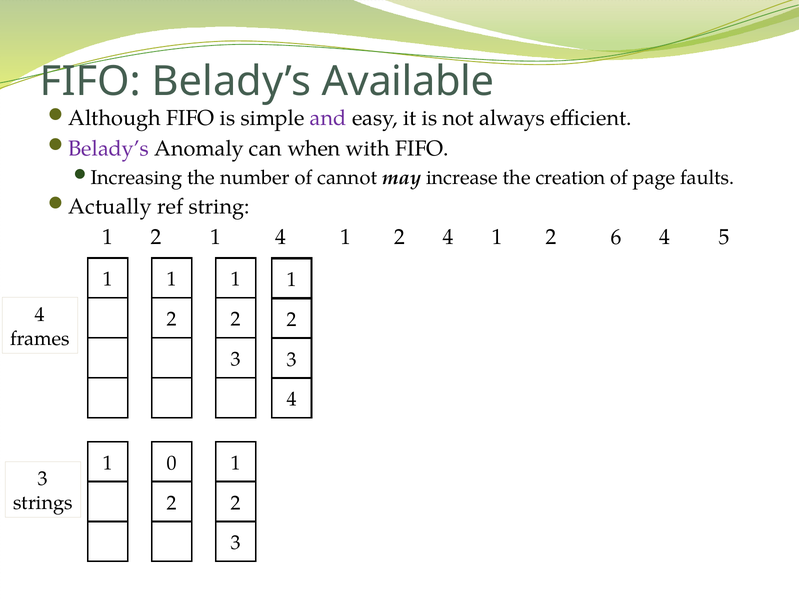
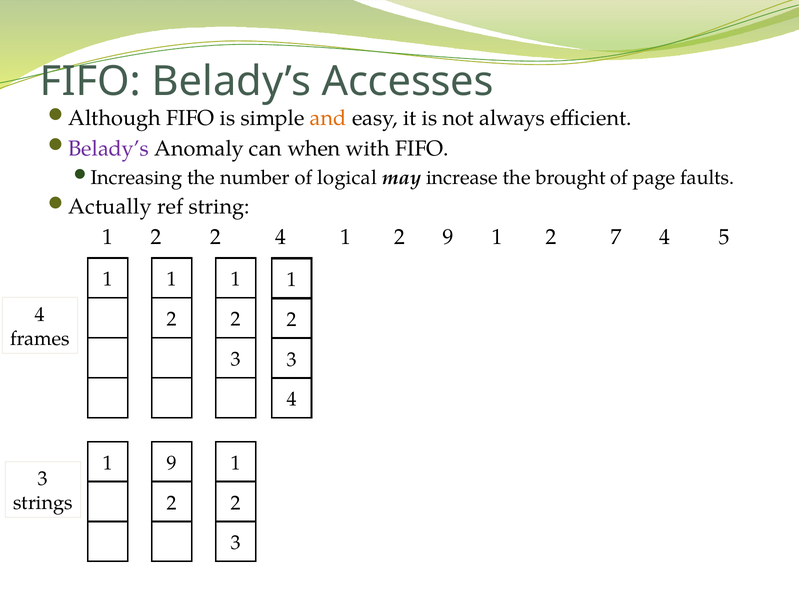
Available: Available -> Accesses
and colour: purple -> orange
cannot: cannot -> logical
creation: creation -> brought
1 at (216, 237): 1 -> 2
2 4: 4 -> 9
6: 6 -> 7
1 0: 0 -> 9
